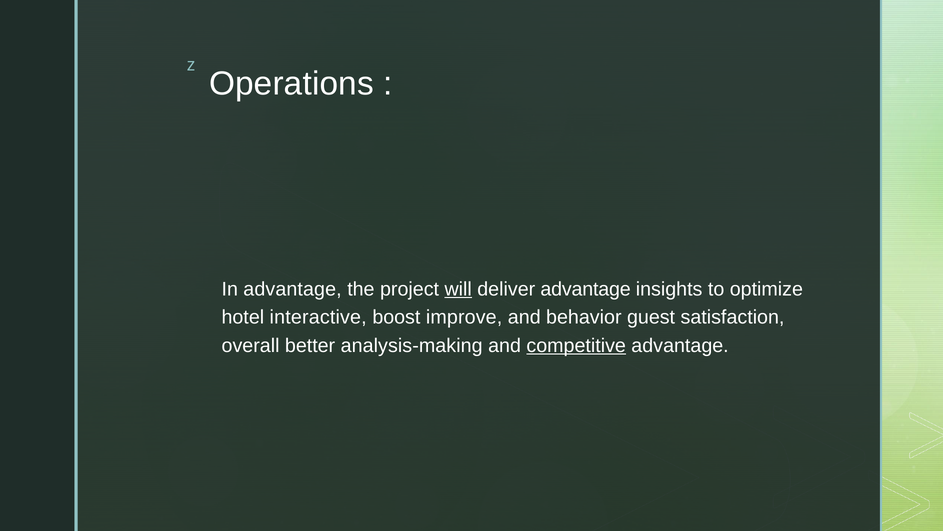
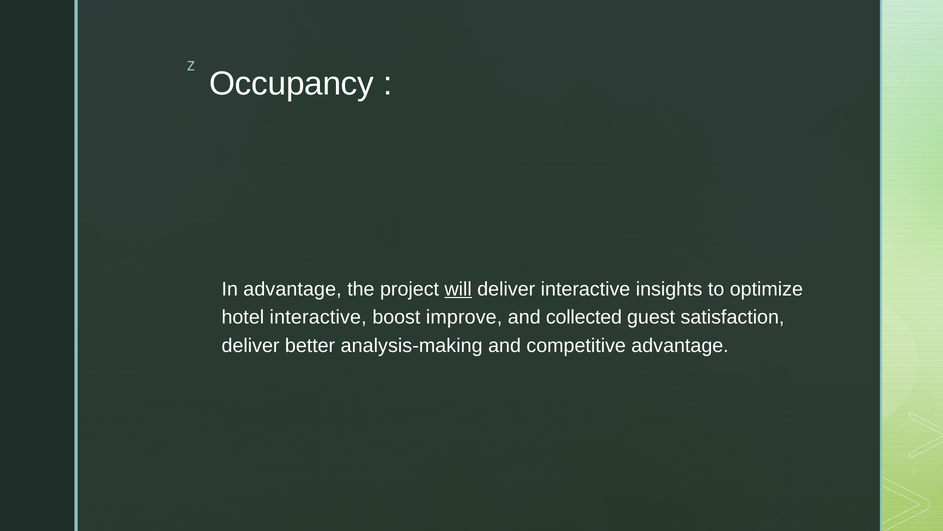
Operations: Operations -> Occupancy
deliver advantage: advantage -> interactive
behavior: behavior -> collected
overall at (251, 345): overall -> deliver
competitive underline: present -> none
